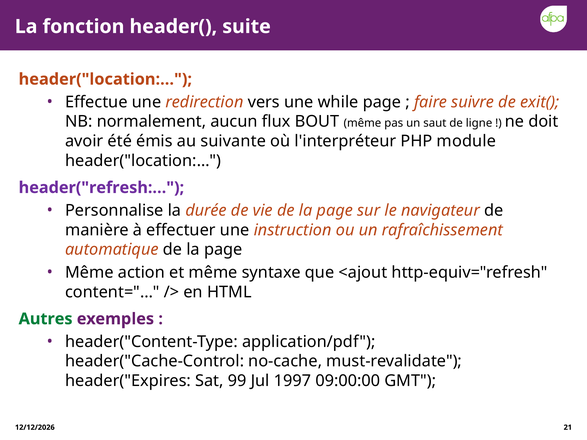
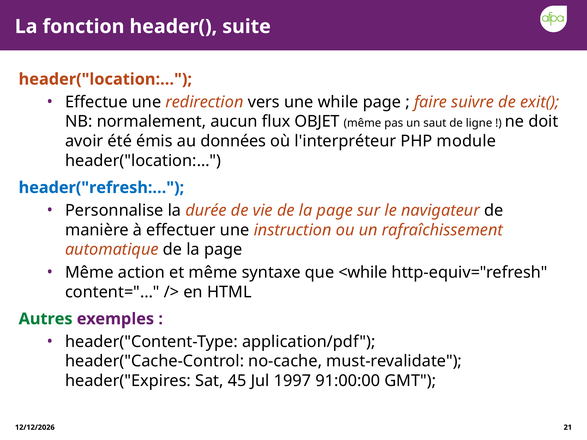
BOUT: BOUT -> OBJET
suivante: suivante -> données
header("refresh:… colour: purple -> blue
<ajout: <ajout -> <while
99: 99 -> 45
09:00:00: 09:00:00 -> 91:00:00
